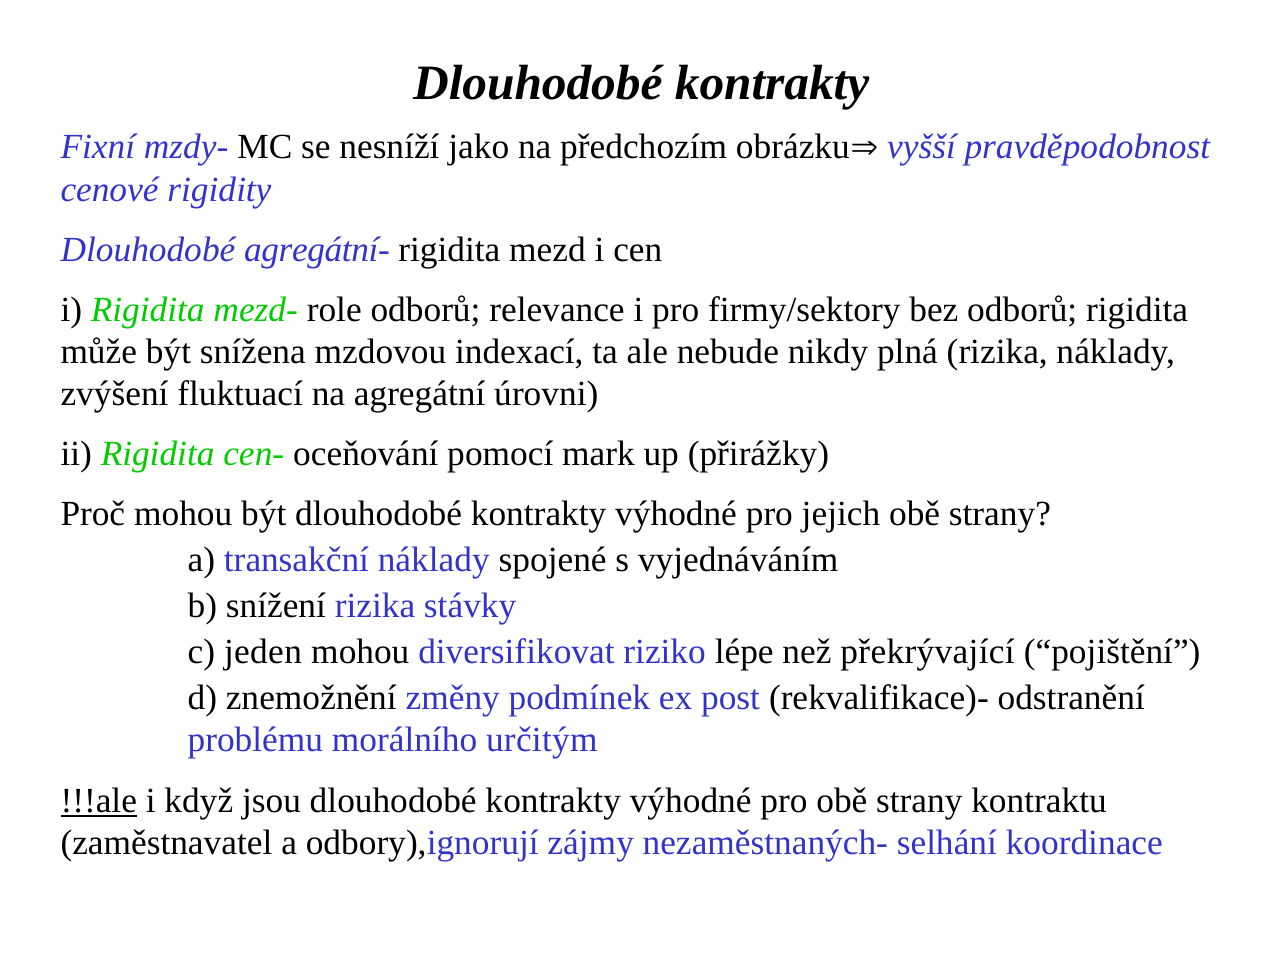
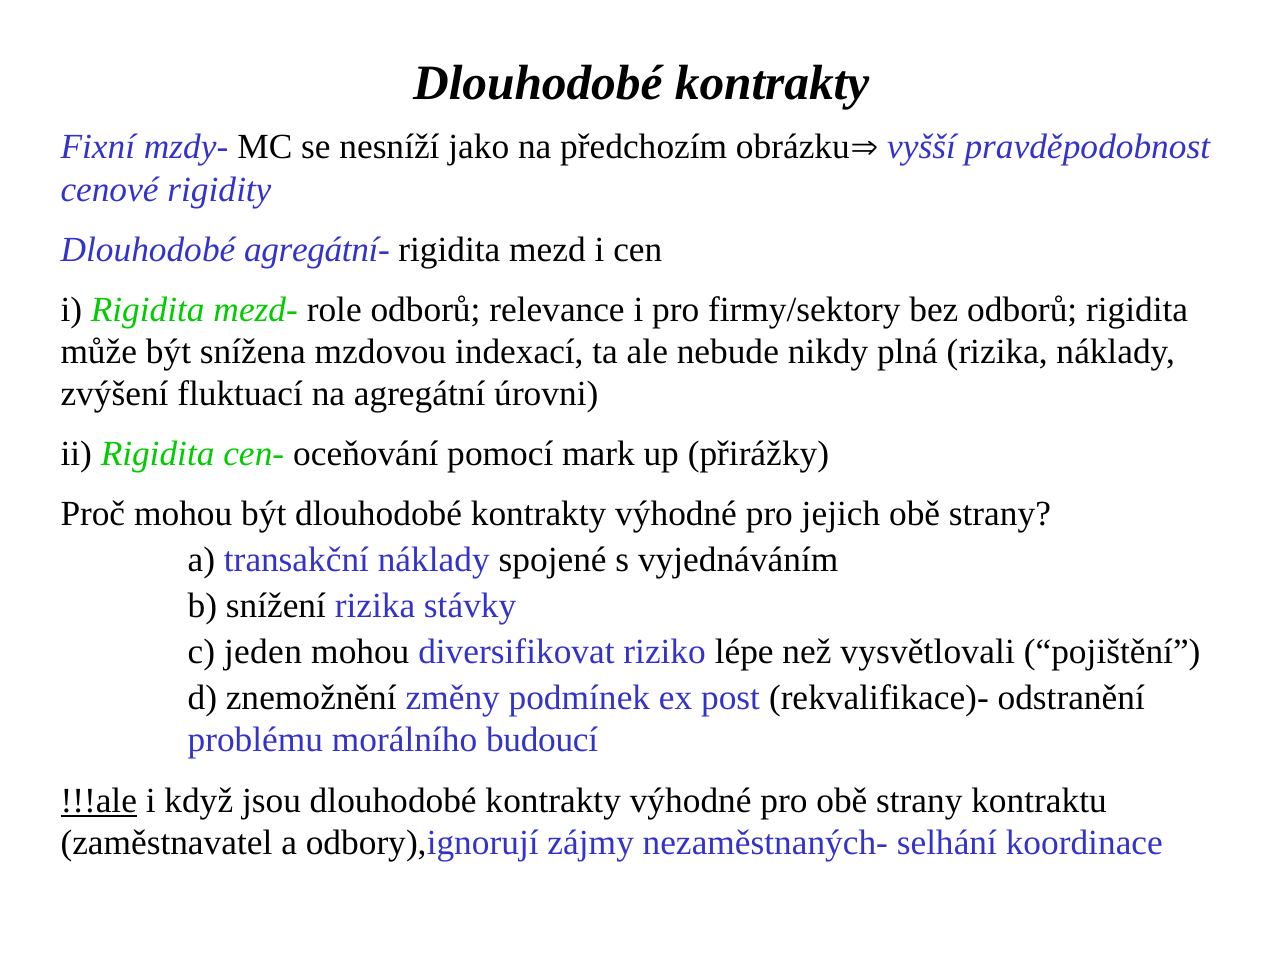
překrývající: překrývající -> vysvětlovali
určitým: určitým -> budoucí
